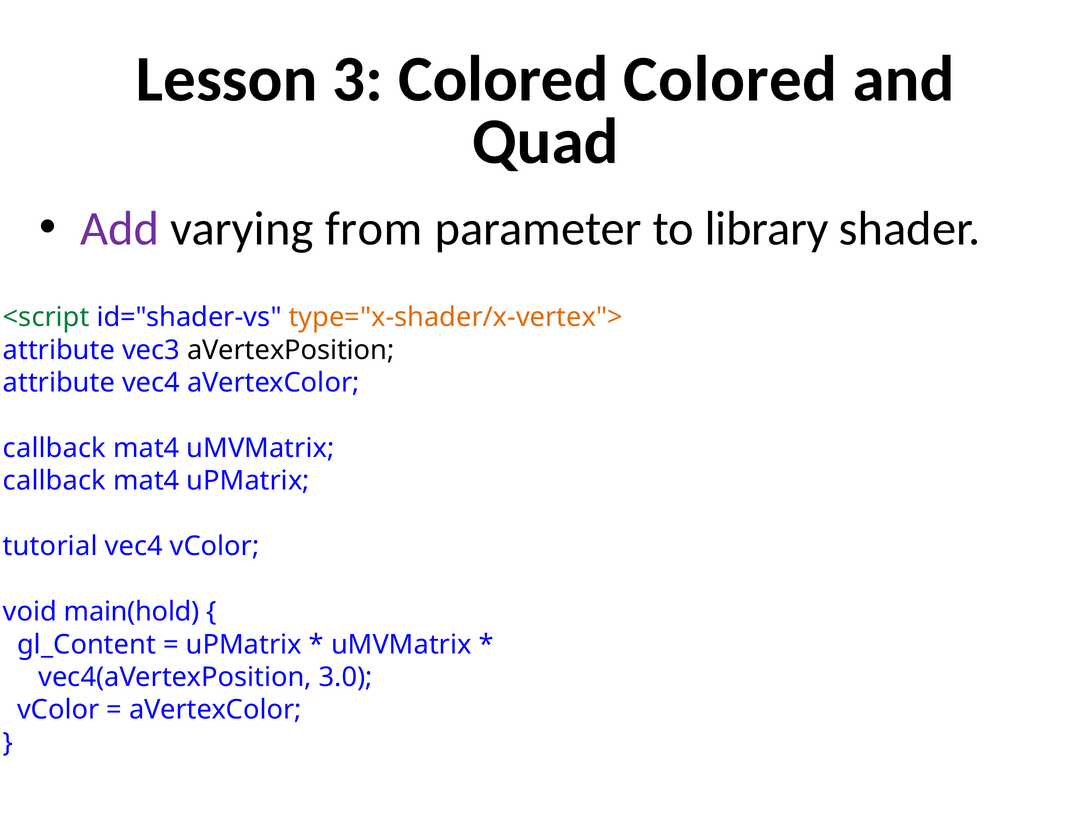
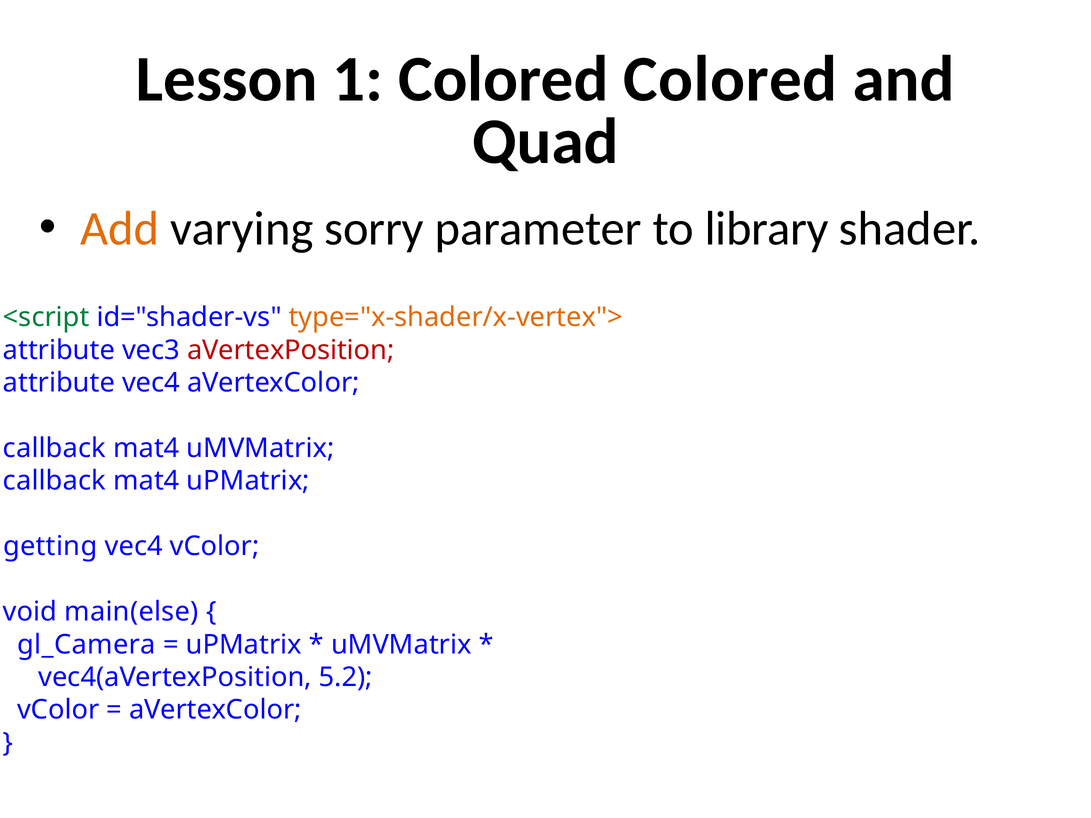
3: 3 -> 1
Add colour: purple -> orange
from: from -> sorry
aVertexPosition colour: black -> red
tutorial: tutorial -> getting
main(hold: main(hold -> main(else
gl_Content: gl_Content -> gl_Camera
3.0: 3.0 -> 5.2
